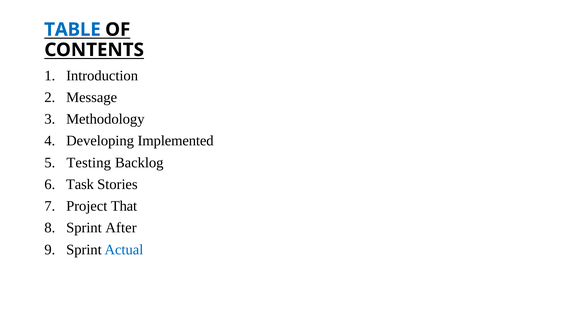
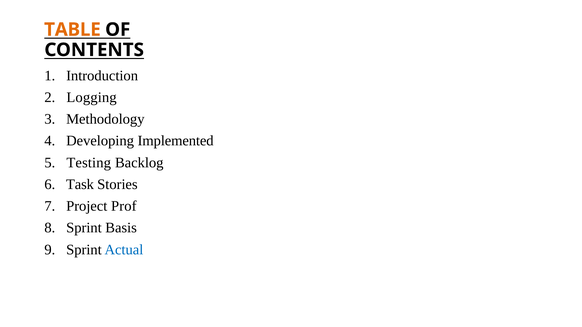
TABLE colour: blue -> orange
Message: Message -> Logging
That: That -> Prof
After: After -> Basis
